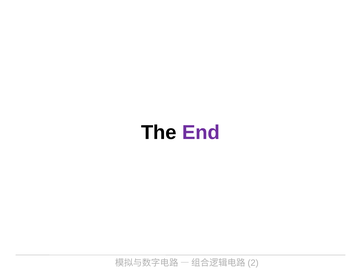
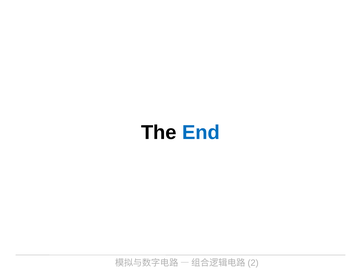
End colour: purple -> blue
